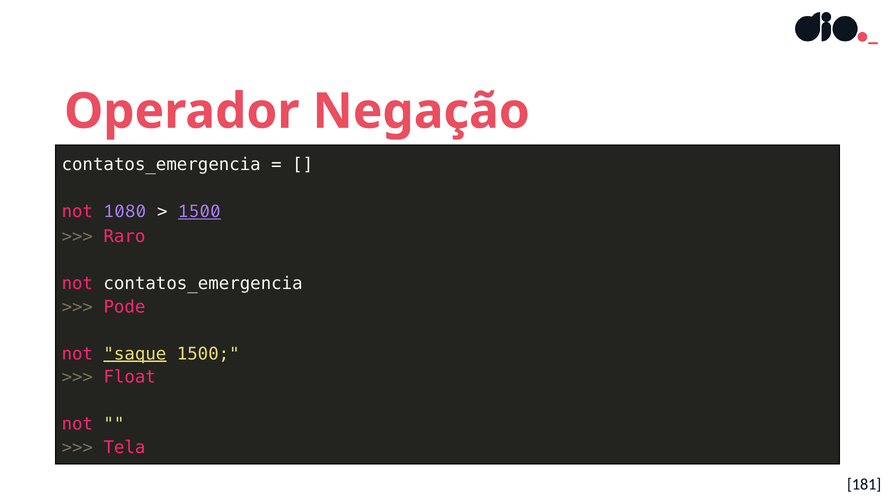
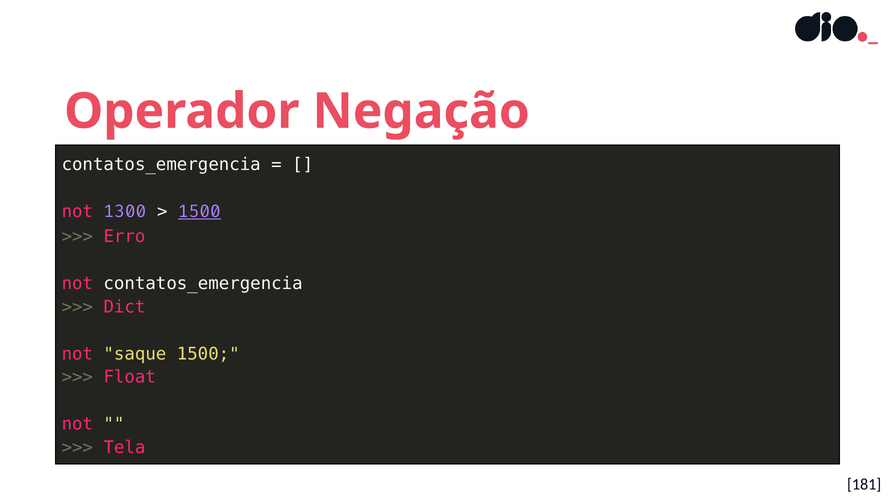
1080: 1080 -> 1300
Raro: Raro -> Erro
Pode: Pode -> Dict
saque underline: present -> none
